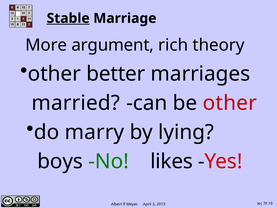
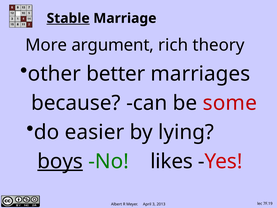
be other: other -> some
married: married -> because
marry: marry -> easier
boys underline: none -> present
